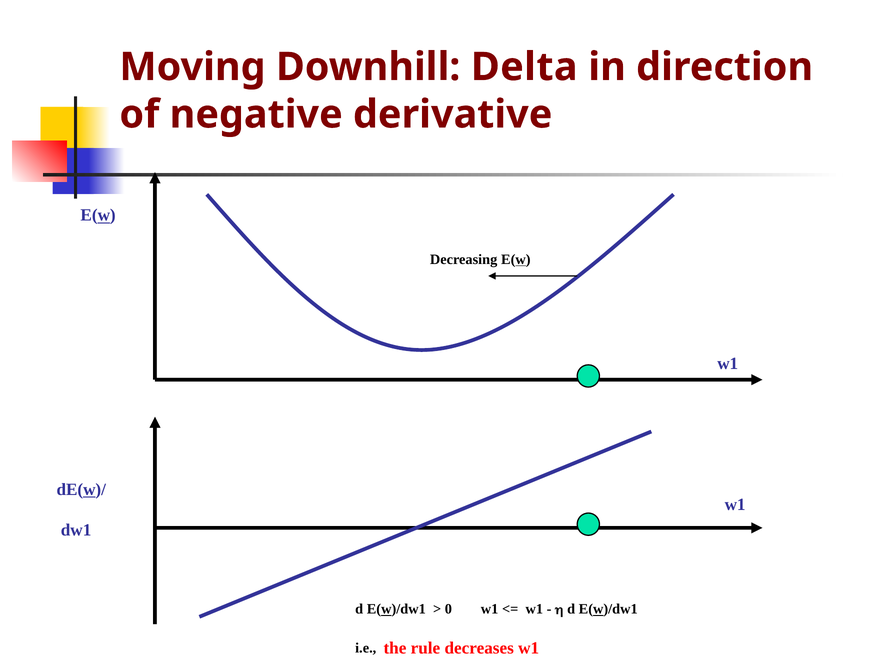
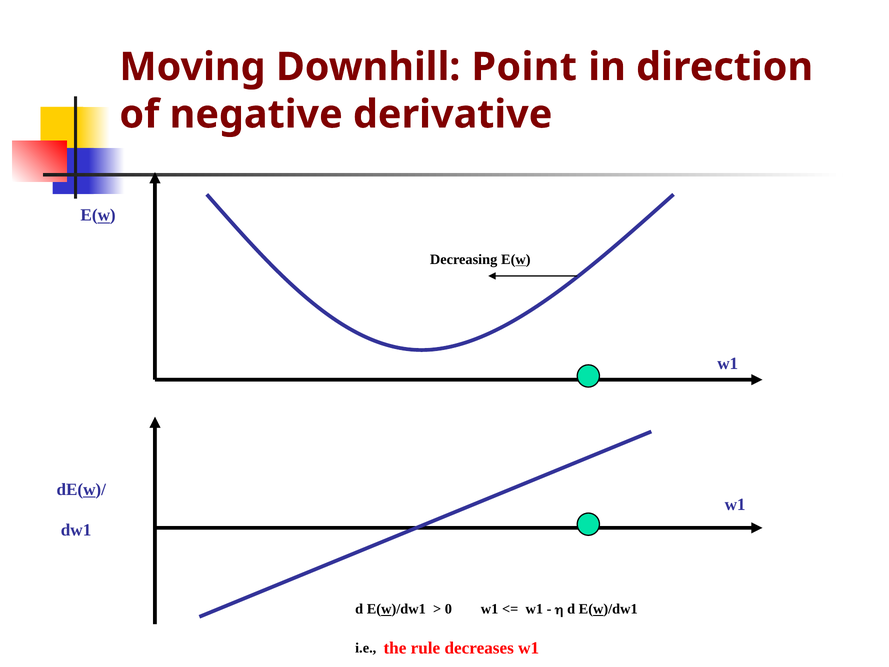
Delta: Delta -> Point
